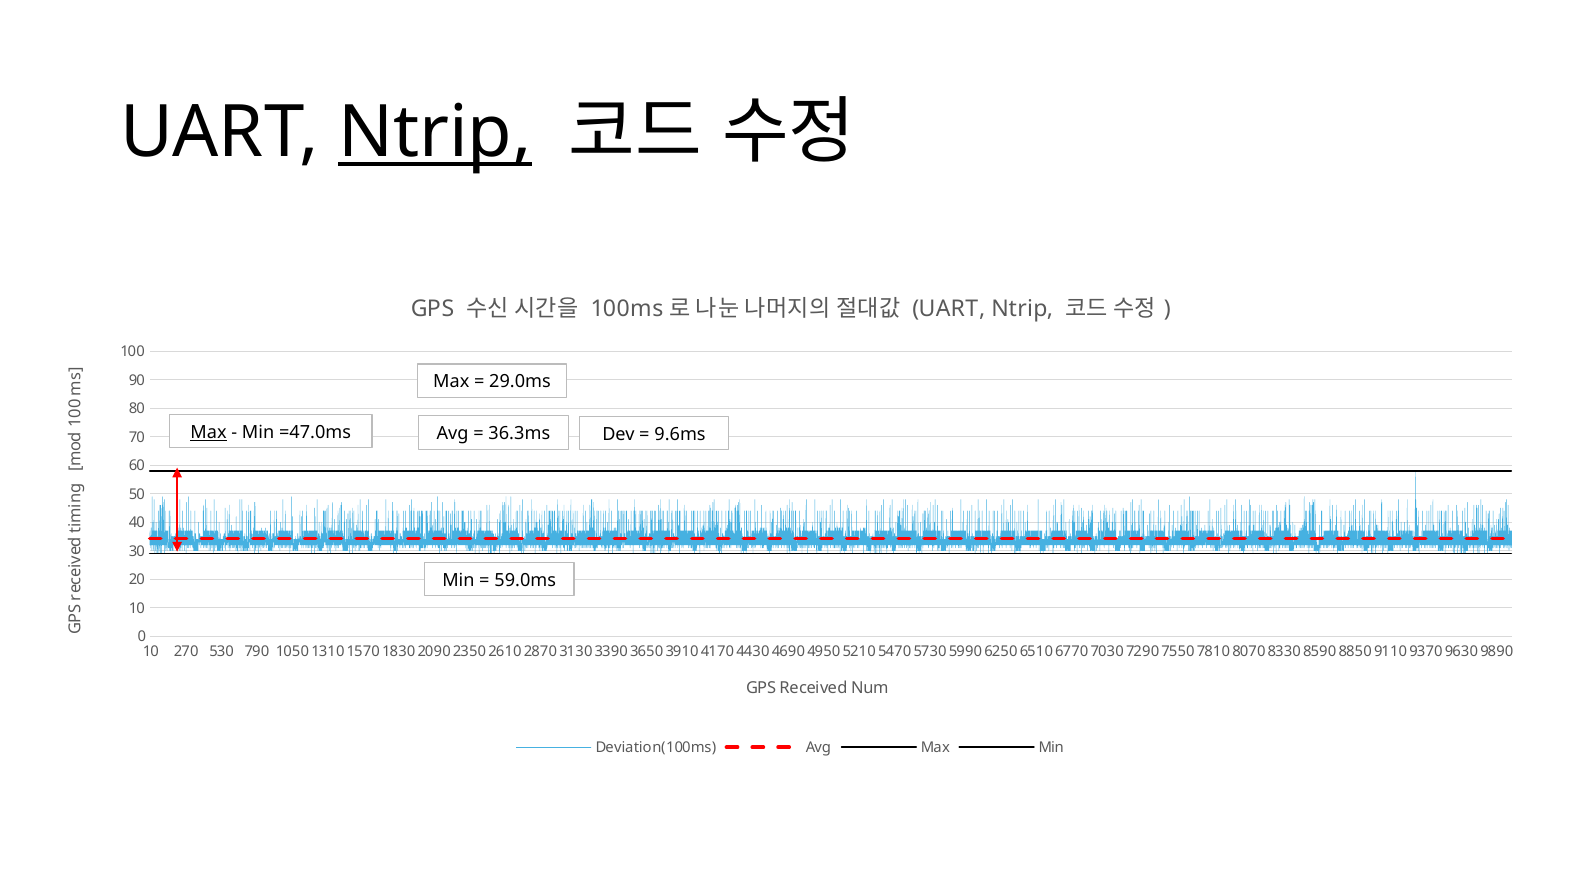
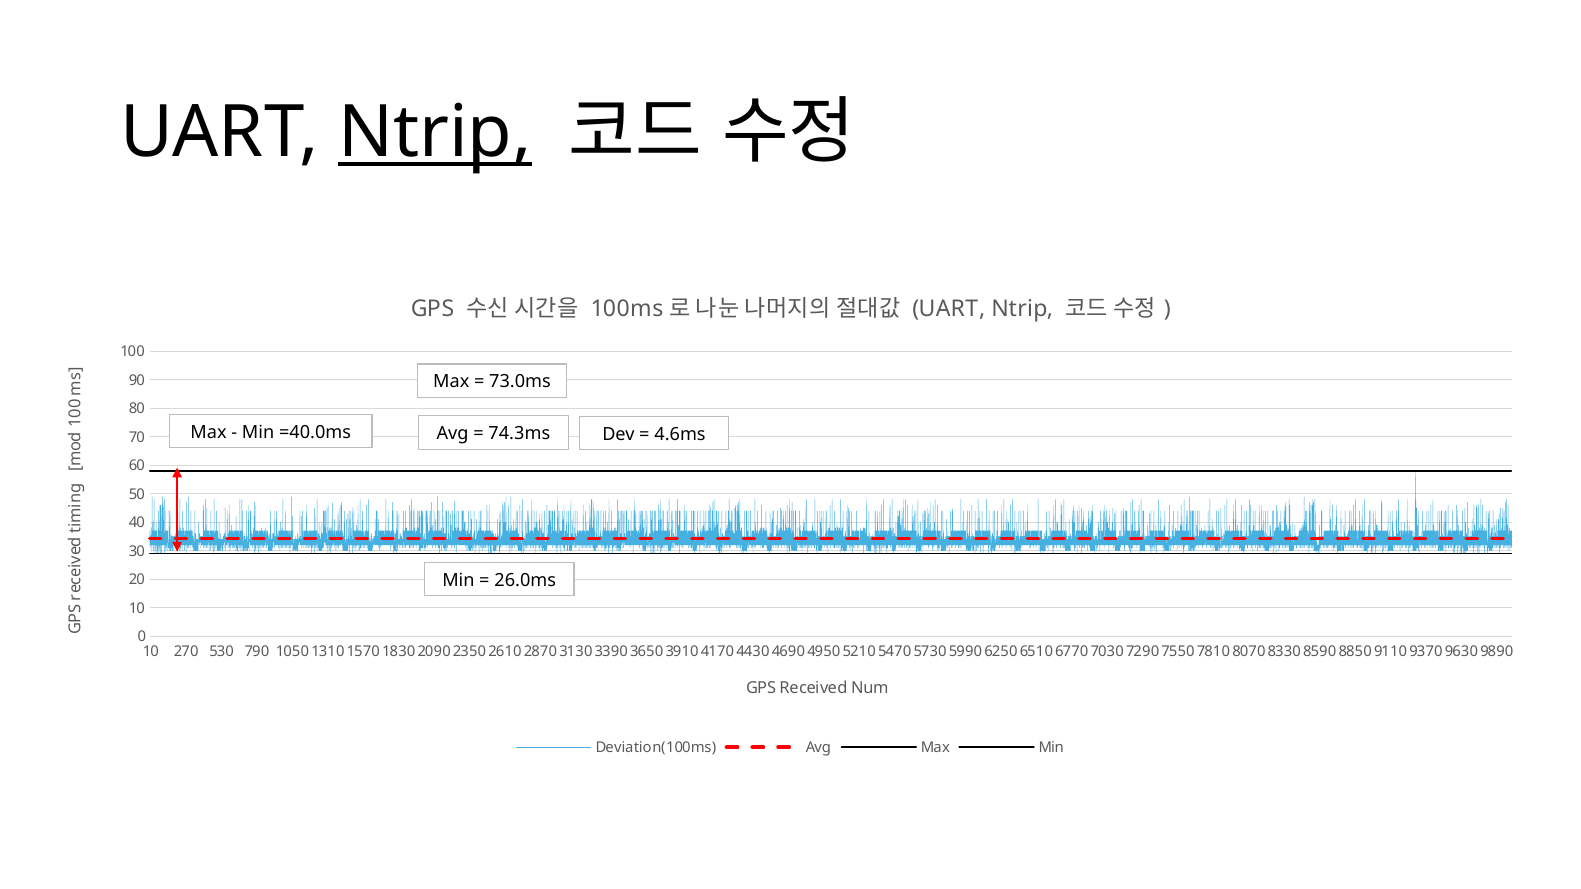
29.0ms: 29.0ms -> 73.0ms
Max at (209, 433) underline: present -> none
=47.0ms: =47.0ms -> =40.0ms
36.3ms: 36.3ms -> 74.3ms
9.6ms: 9.6ms -> 4.6ms
59.0ms: 59.0ms -> 26.0ms
